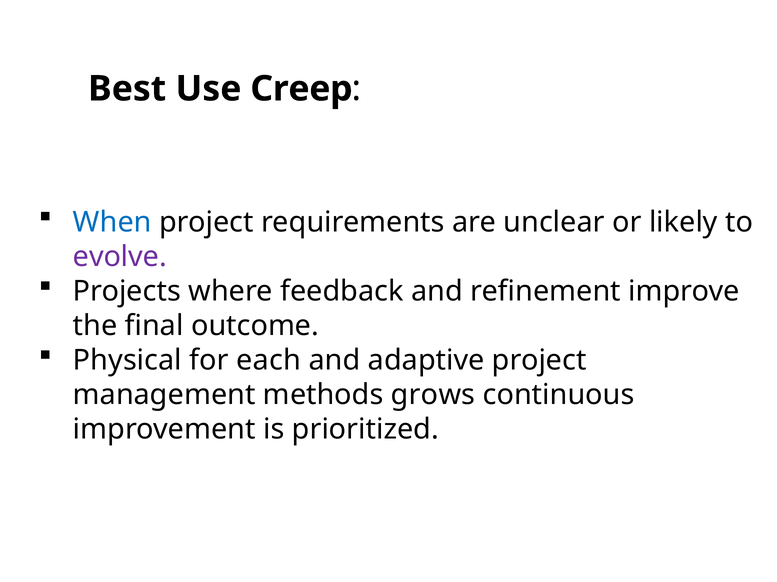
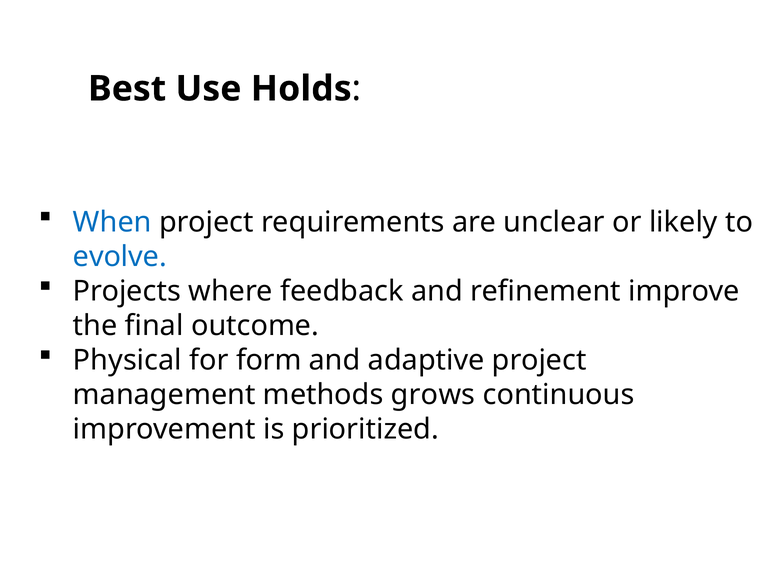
Creep: Creep -> Holds
evolve colour: purple -> blue
each: each -> form
